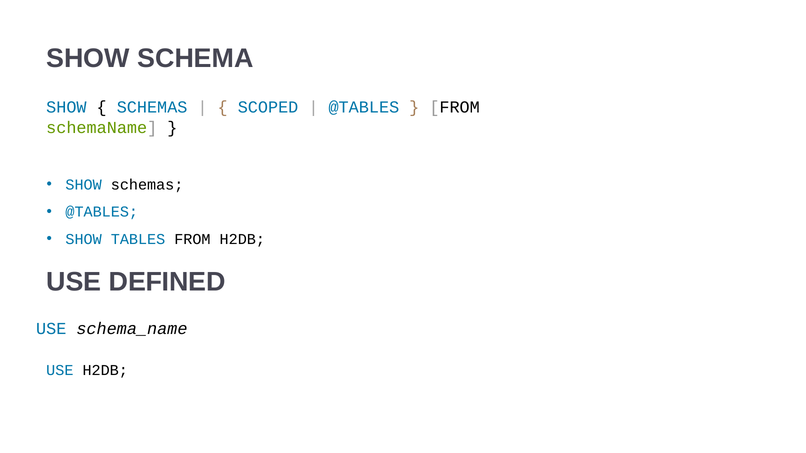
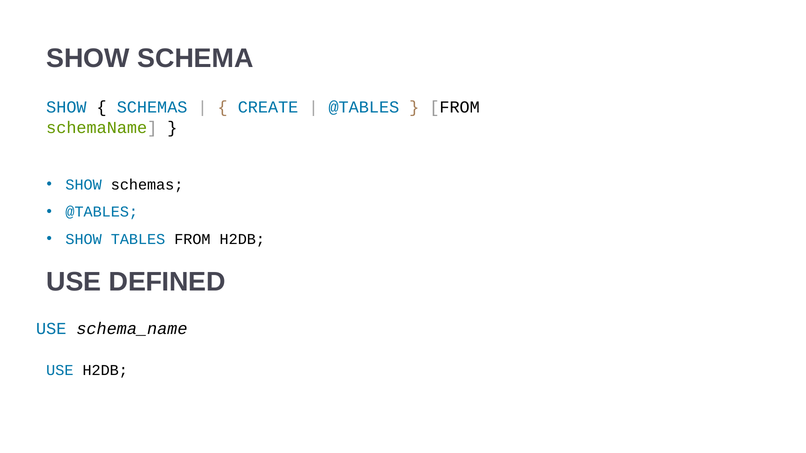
SCOPED: SCOPED -> CREATE
